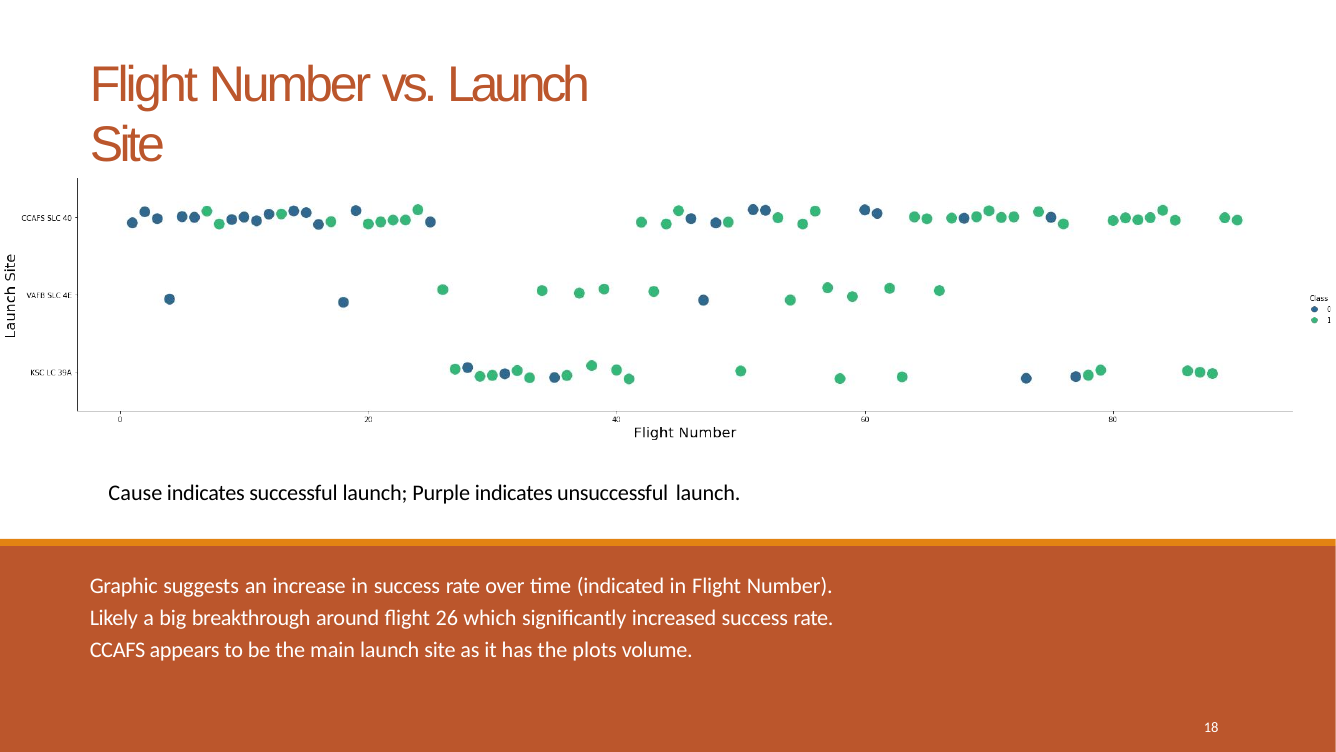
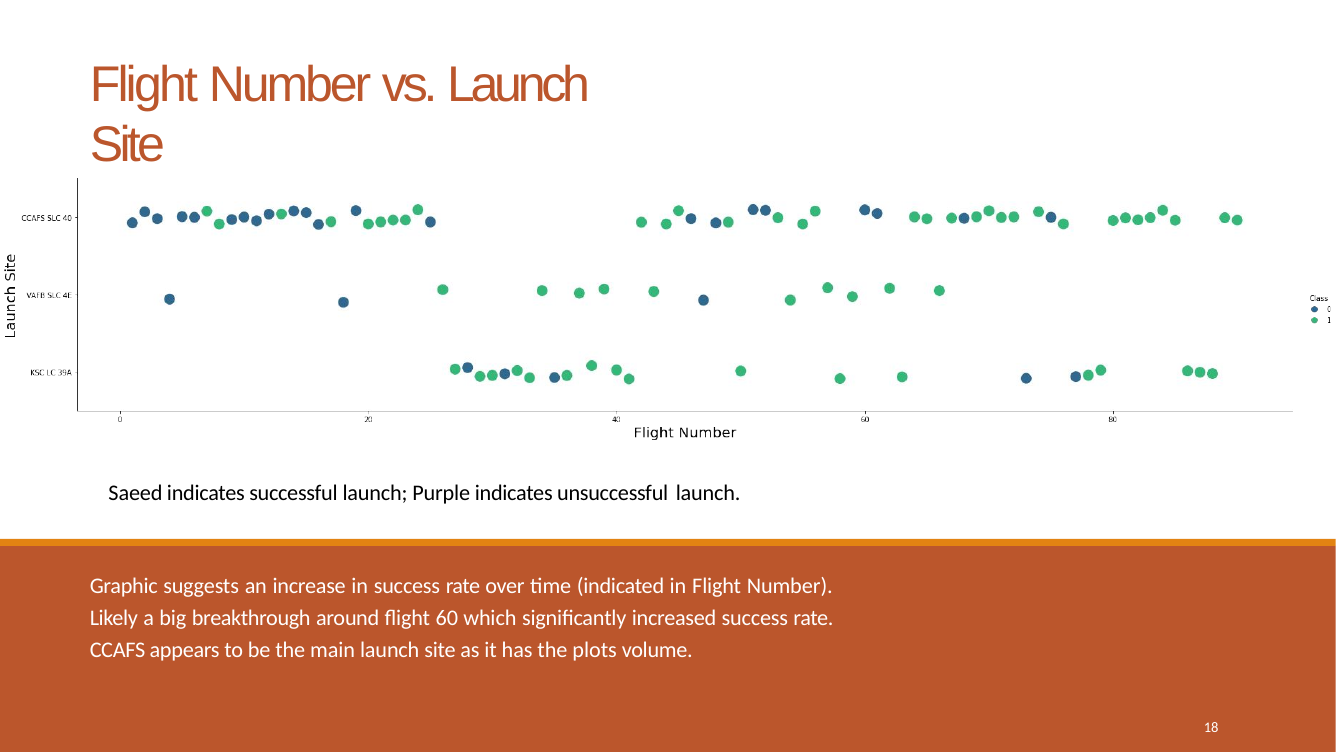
Cause: Cause -> Saeed
26: 26 -> 60
